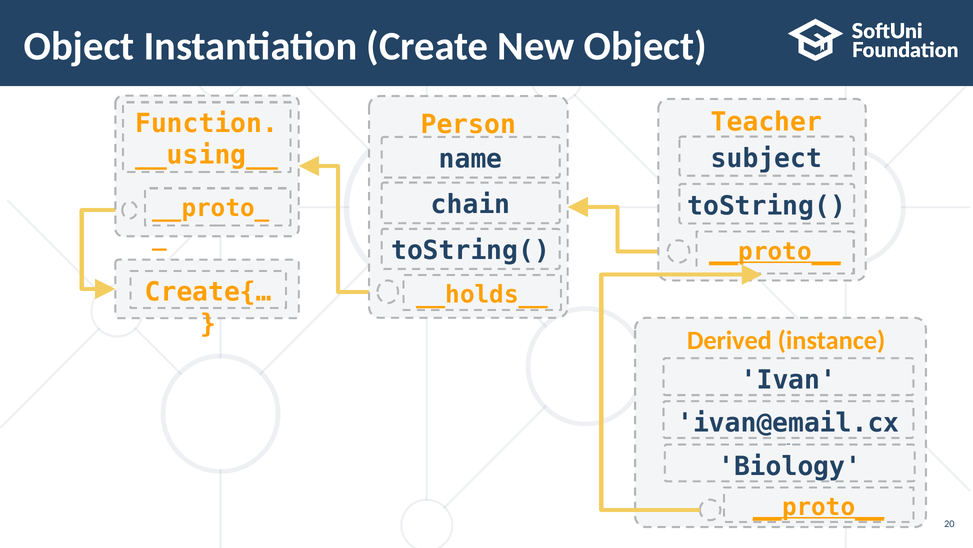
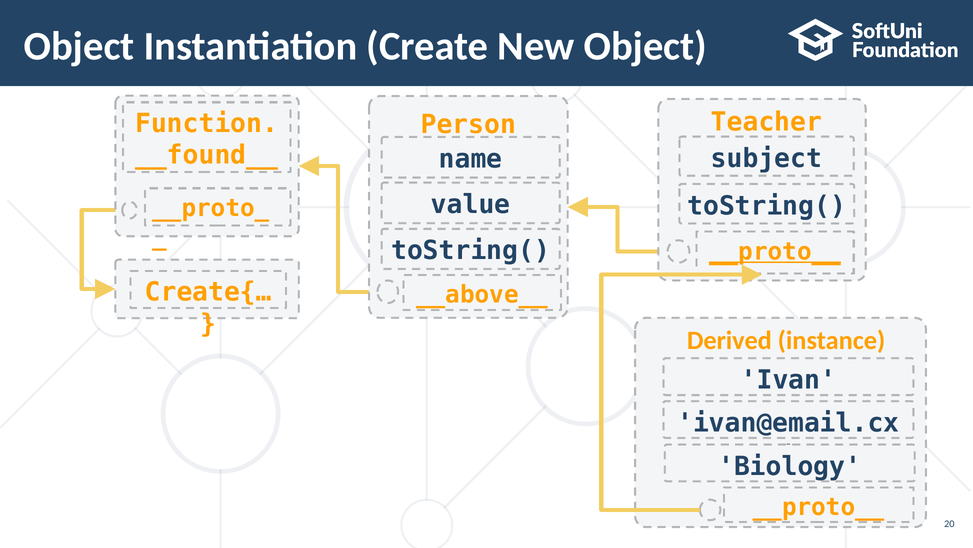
__using__: __using__ -> __found__
chain: chain -> value
__holds__: __holds__ -> __above__
__proto__ at (819, 507) underline: present -> none
